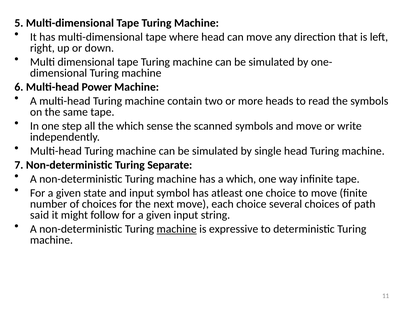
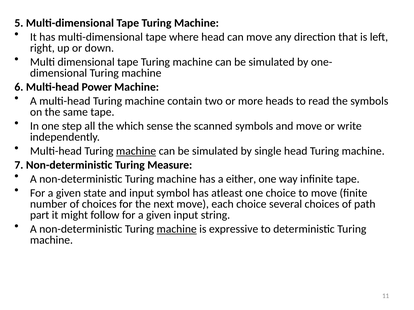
machine at (136, 151) underline: none -> present
Separate: Separate -> Measure
a which: which -> either
said: said -> part
